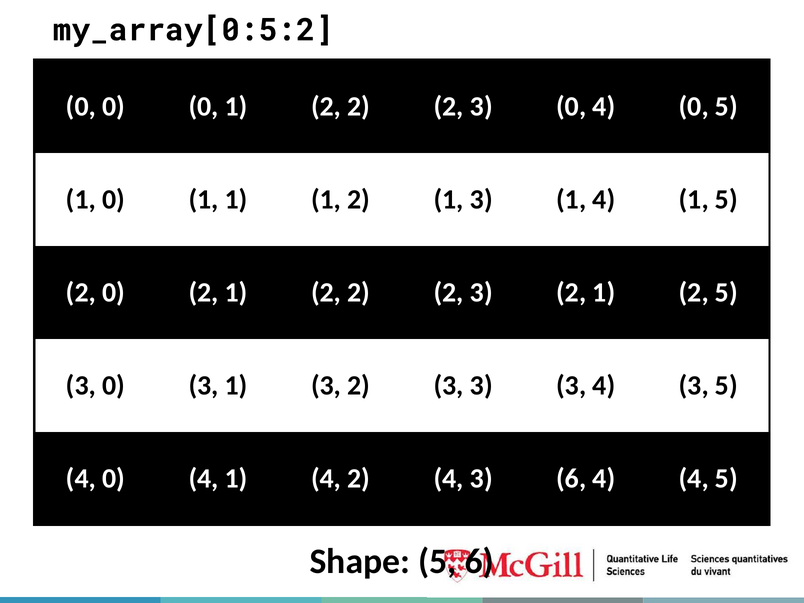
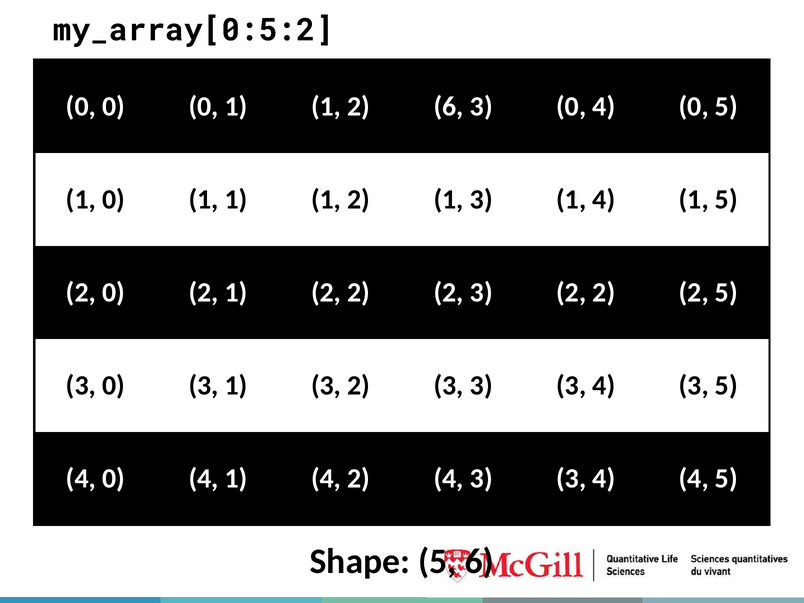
0 0 1 2: 2 -> 1
2 at (449, 107): 2 -> 6
3 2 1: 1 -> 2
4 3 6: 6 -> 3
